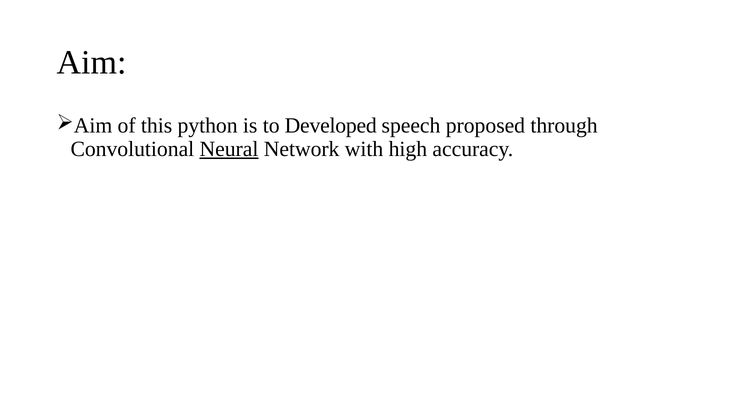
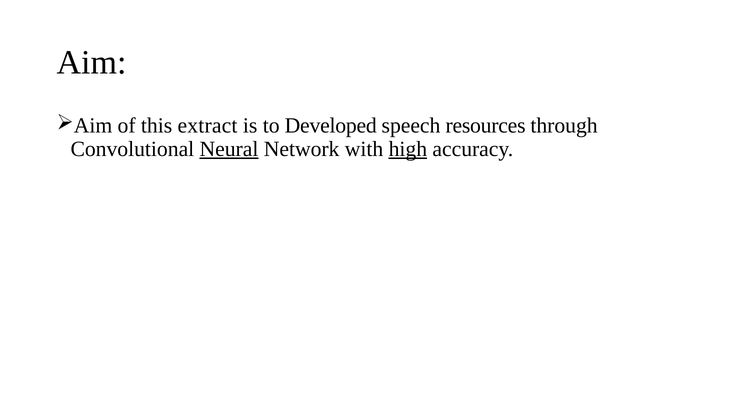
python: python -> extract
proposed: proposed -> resources
high underline: none -> present
